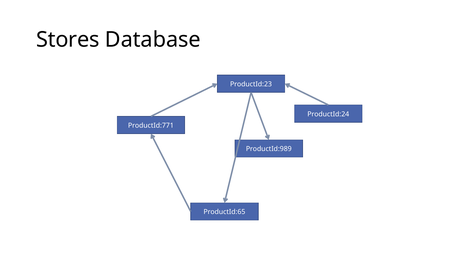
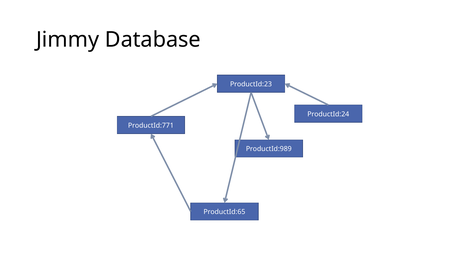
Stores: Stores -> Jimmy
